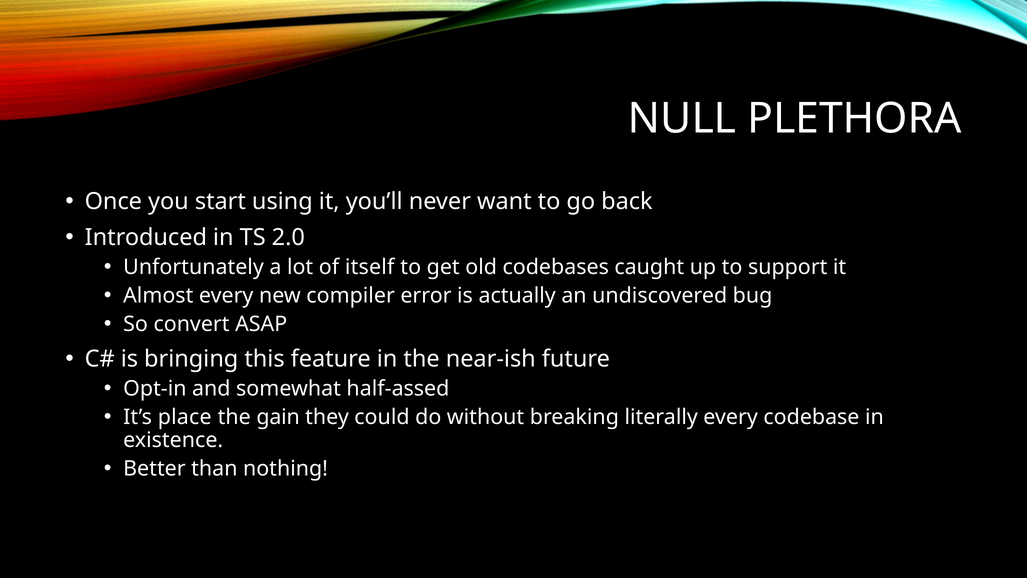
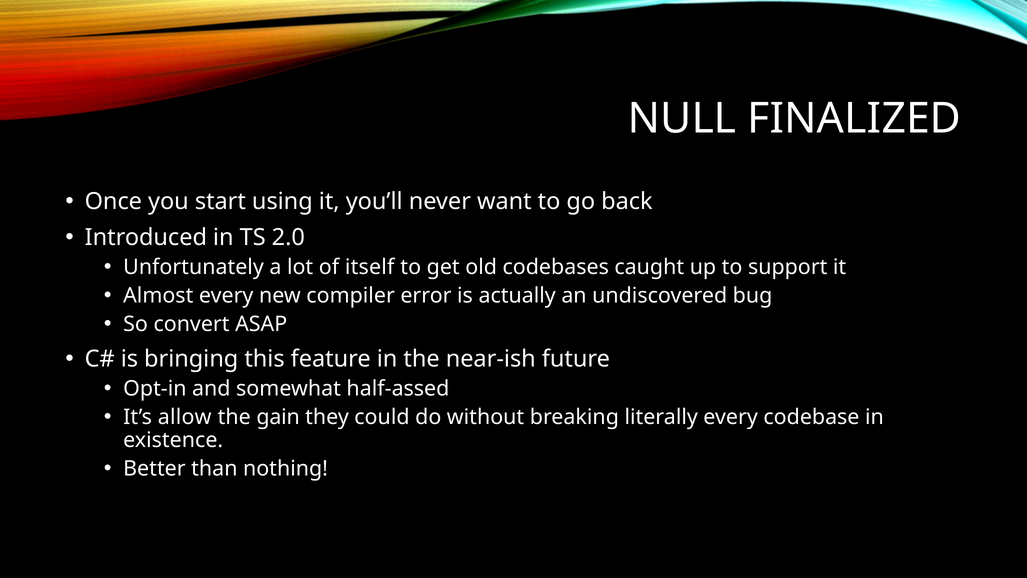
PLETHORA: PLETHORA -> FINALIZED
place: place -> allow
